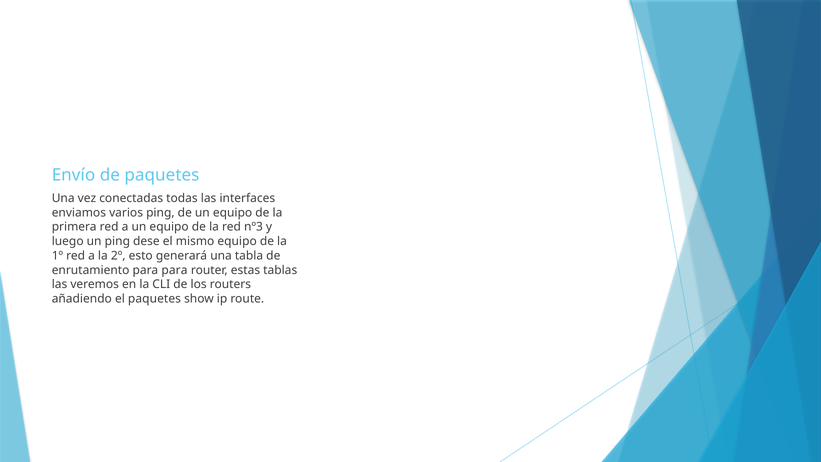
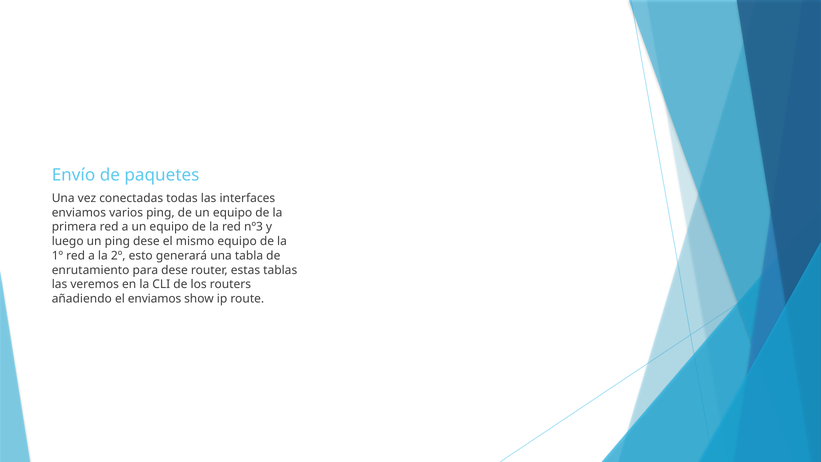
para para: para -> dese
el paquetes: paquetes -> enviamos
